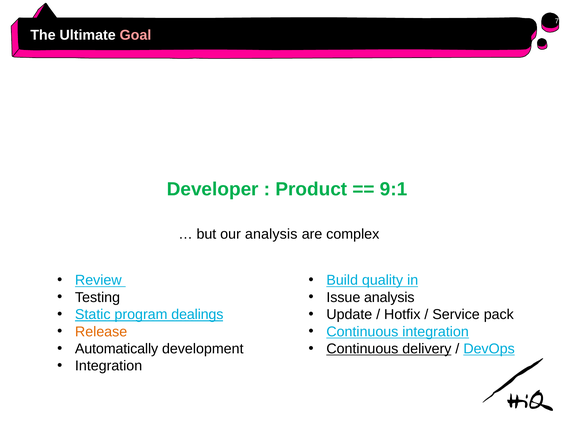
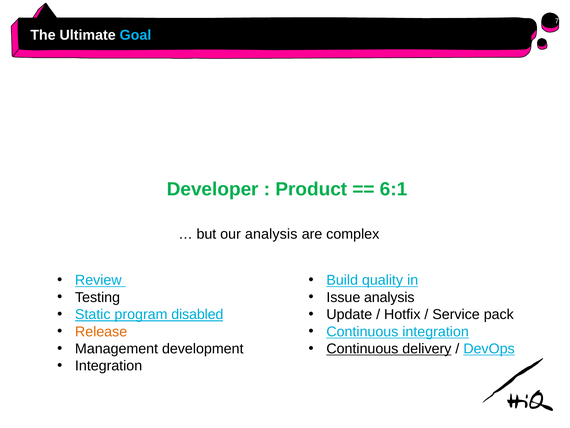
Goal colour: pink -> light blue
9:1: 9:1 -> 6:1
dealings: dealings -> disabled
Automatically: Automatically -> Management
